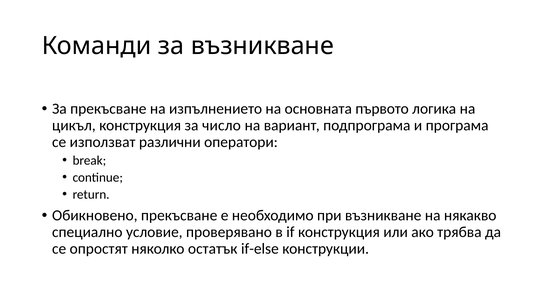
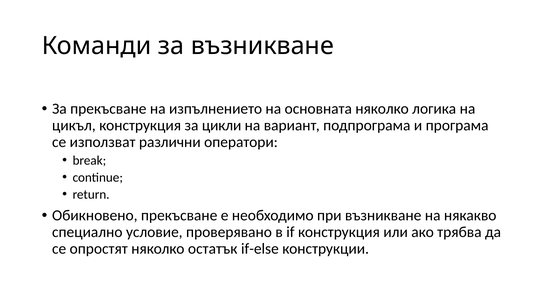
основната първото: първото -> няколко
число: число -> цикли
